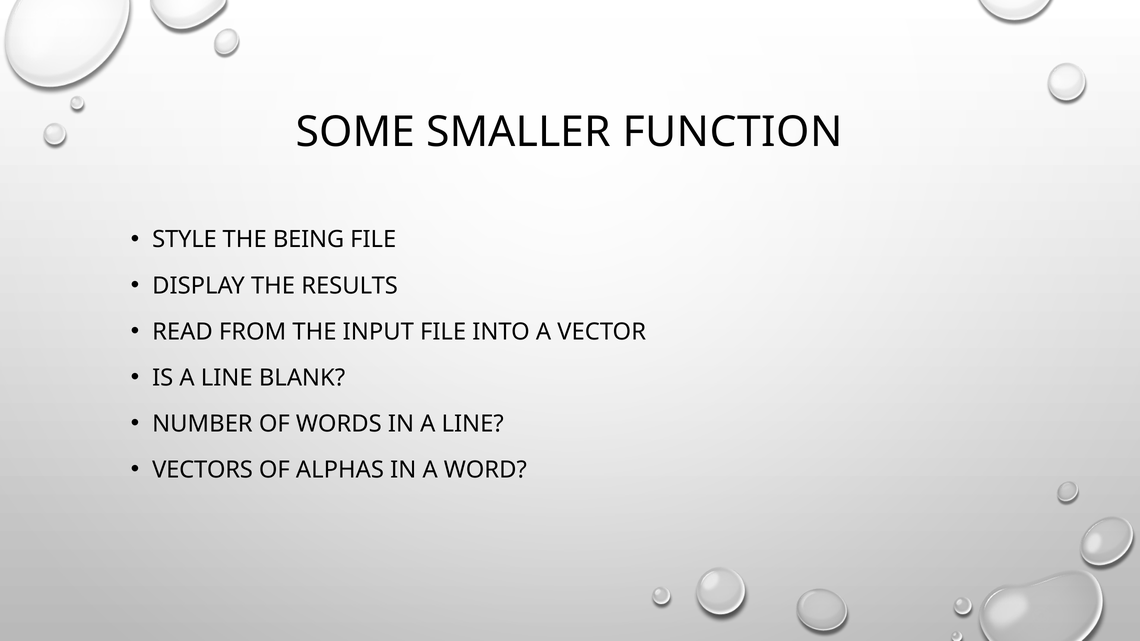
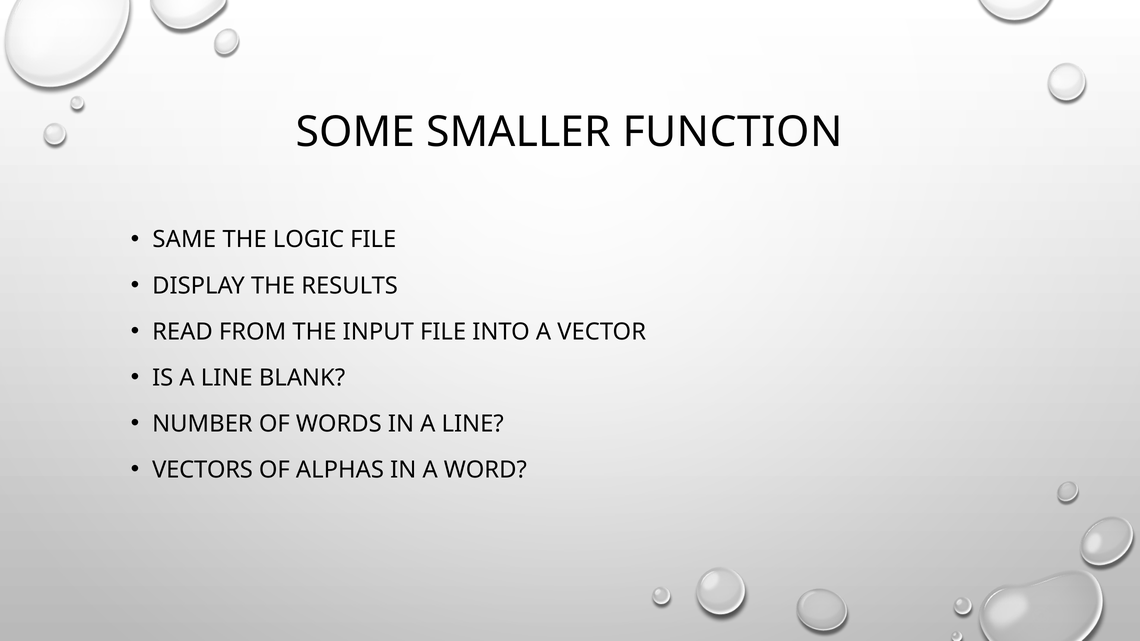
STYLE: STYLE -> SAME
BEING: BEING -> LOGIC
